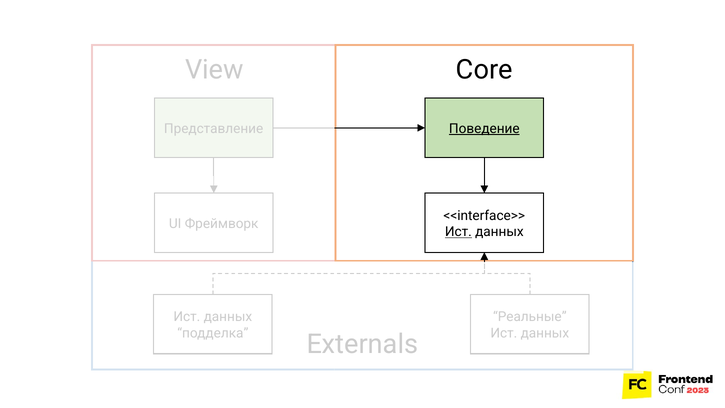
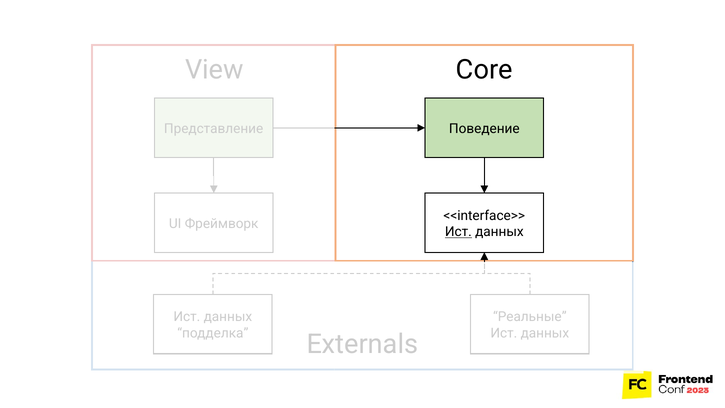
Поведение underline: present -> none
